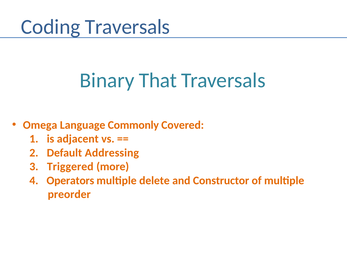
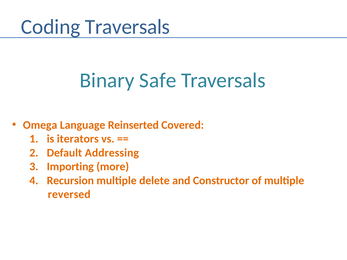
That: That -> Safe
Commonly: Commonly -> Reinserted
adjacent: adjacent -> iterators
Triggered: Triggered -> Importing
Operators: Operators -> Recursion
preorder: preorder -> reversed
